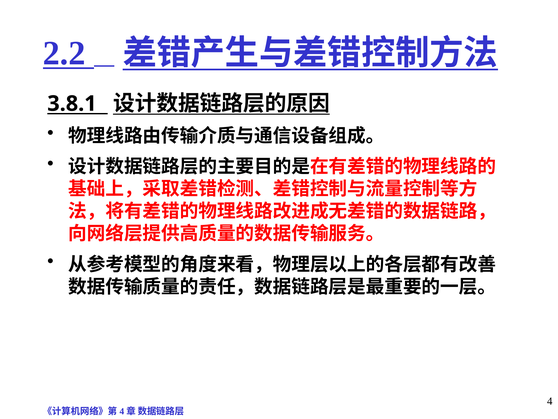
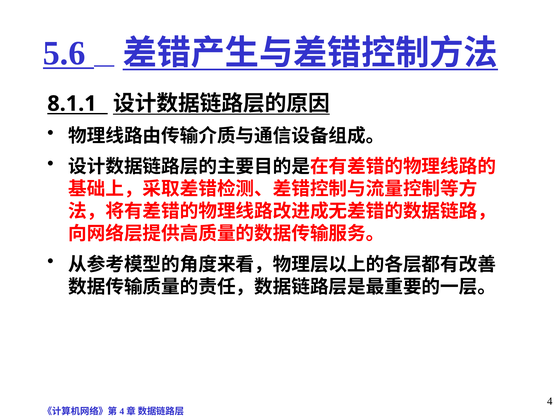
2.2: 2.2 -> 5.6
3.8.1: 3.8.1 -> 8.1.1
